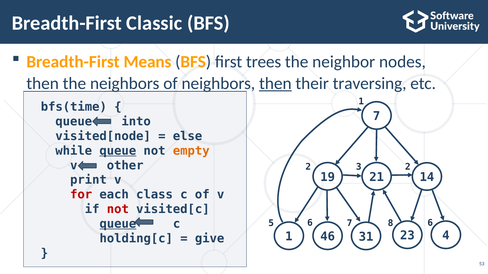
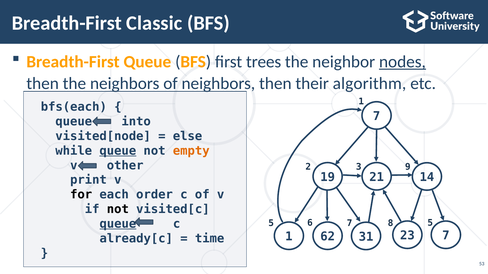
Breadth-First Means: Means -> Queue
nodes underline: none -> present
then at (275, 84) underline: present -> none
traversing: traversing -> algorithm
bfs(time: bfs(time -> bfs(each
2 at (408, 167): 2 -> 9
for colour: red -> black
class: class -> order
not at (118, 210) colour: red -> black
6 at (430, 223): 6 -> 5
23 4: 4 -> 7
46: 46 -> 62
holding[c: holding[c -> already[c
give: give -> time
